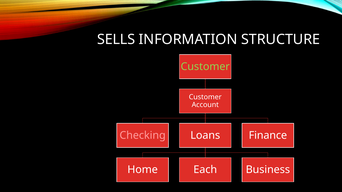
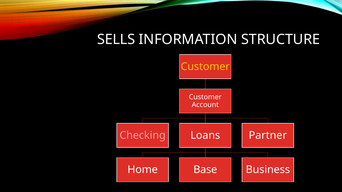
Customer at (205, 67) colour: light green -> yellow
Finance: Finance -> Partner
Each: Each -> Base
